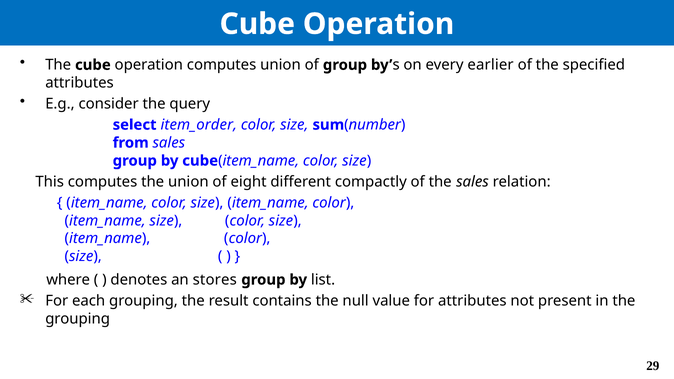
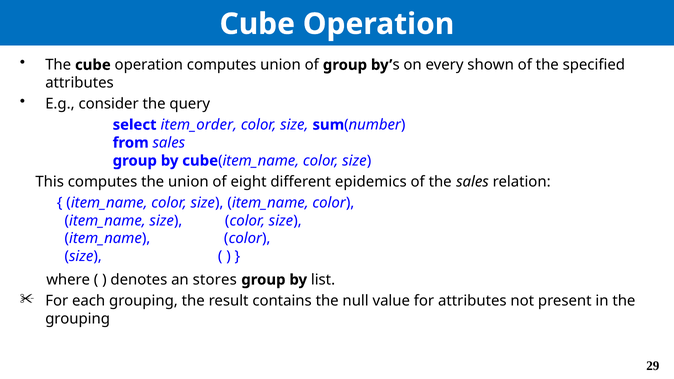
earlier: earlier -> shown
compactly: compactly -> epidemics
